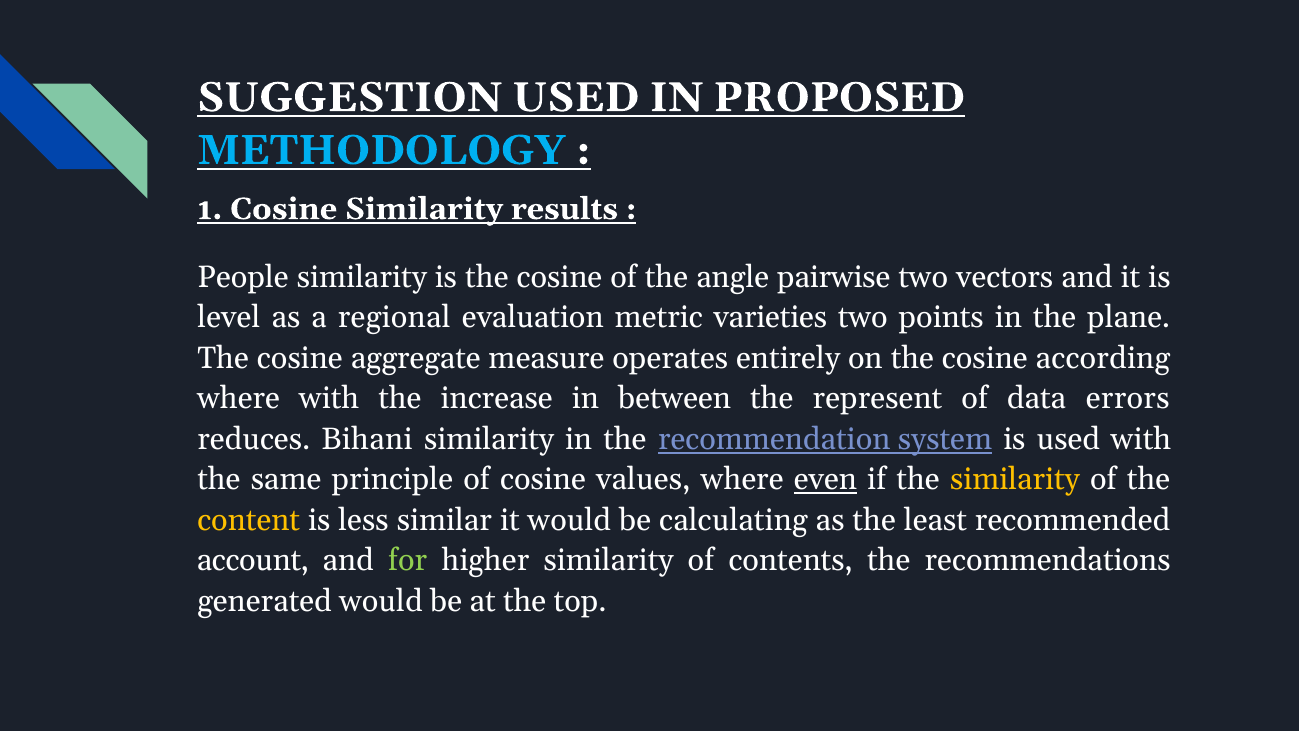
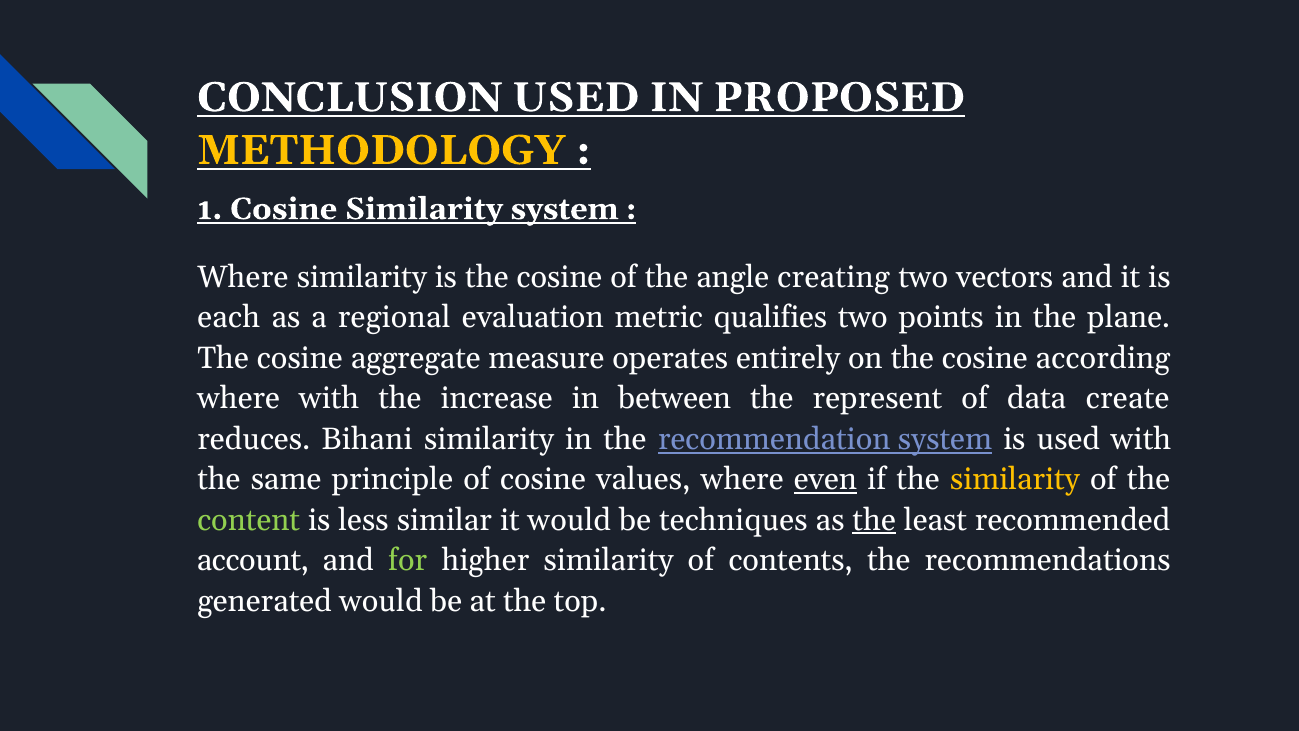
SUGGESTION: SUGGESTION -> CONCLUSION
METHODOLOGY colour: light blue -> yellow
Similarity results: results -> system
People at (243, 277): People -> Where
pairwise: pairwise -> creating
level: level -> each
varieties: varieties -> qualifies
errors: errors -> create
content colour: yellow -> light green
calculating: calculating -> techniques
the at (874, 520) underline: none -> present
